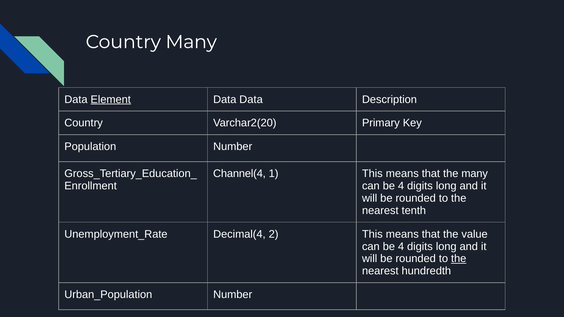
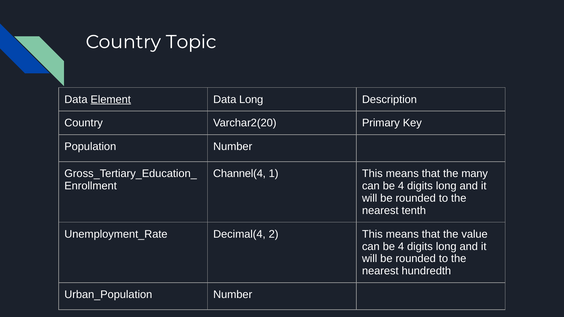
Country Many: Many -> Topic
Data Data: Data -> Long
the at (459, 259) underline: present -> none
